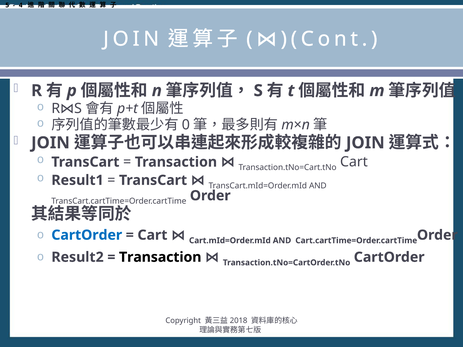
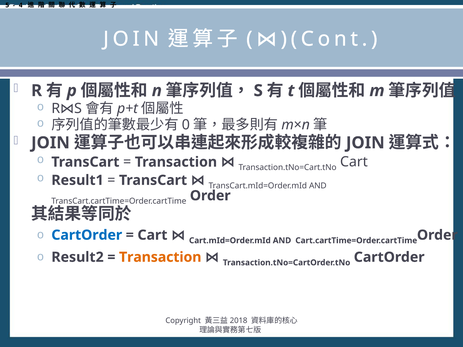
Transaction at (160, 257) colour: black -> orange
